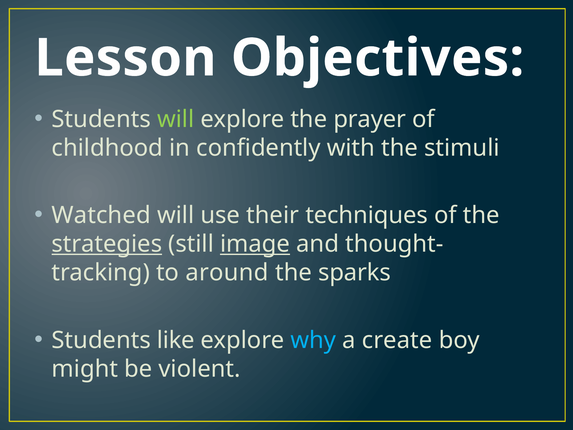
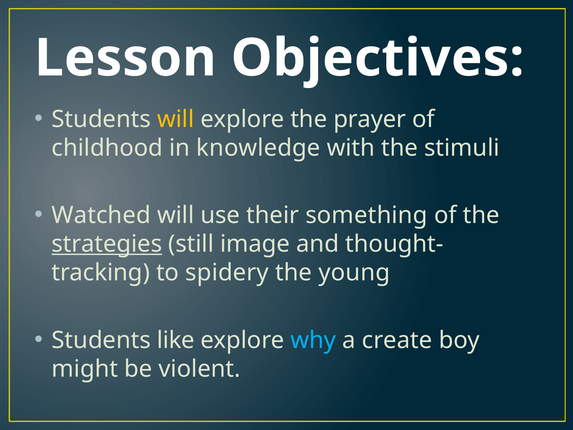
will at (176, 119) colour: light green -> yellow
confidently: confidently -> knowledge
techniques: techniques -> something
image underline: present -> none
around: around -> spidery
sparks: sparks -> young
